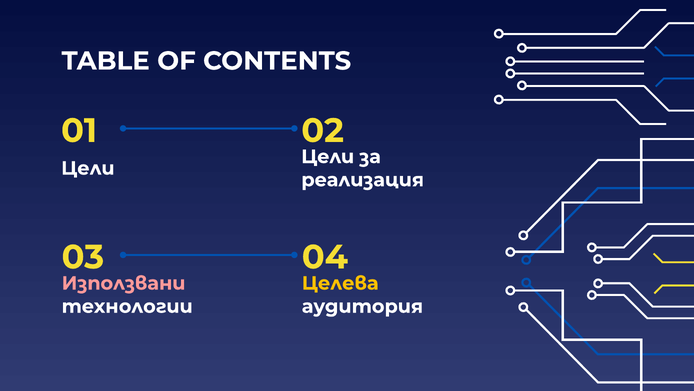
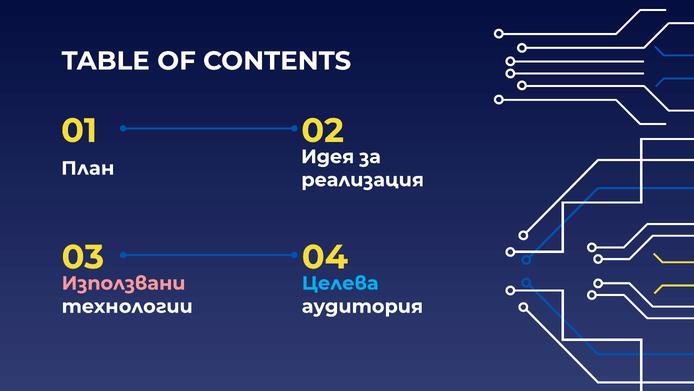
Цели at (328, 157): Цели -> Идея
Цели at (88, 168): Цели -> План
Целева colour: yellow -> light blue
